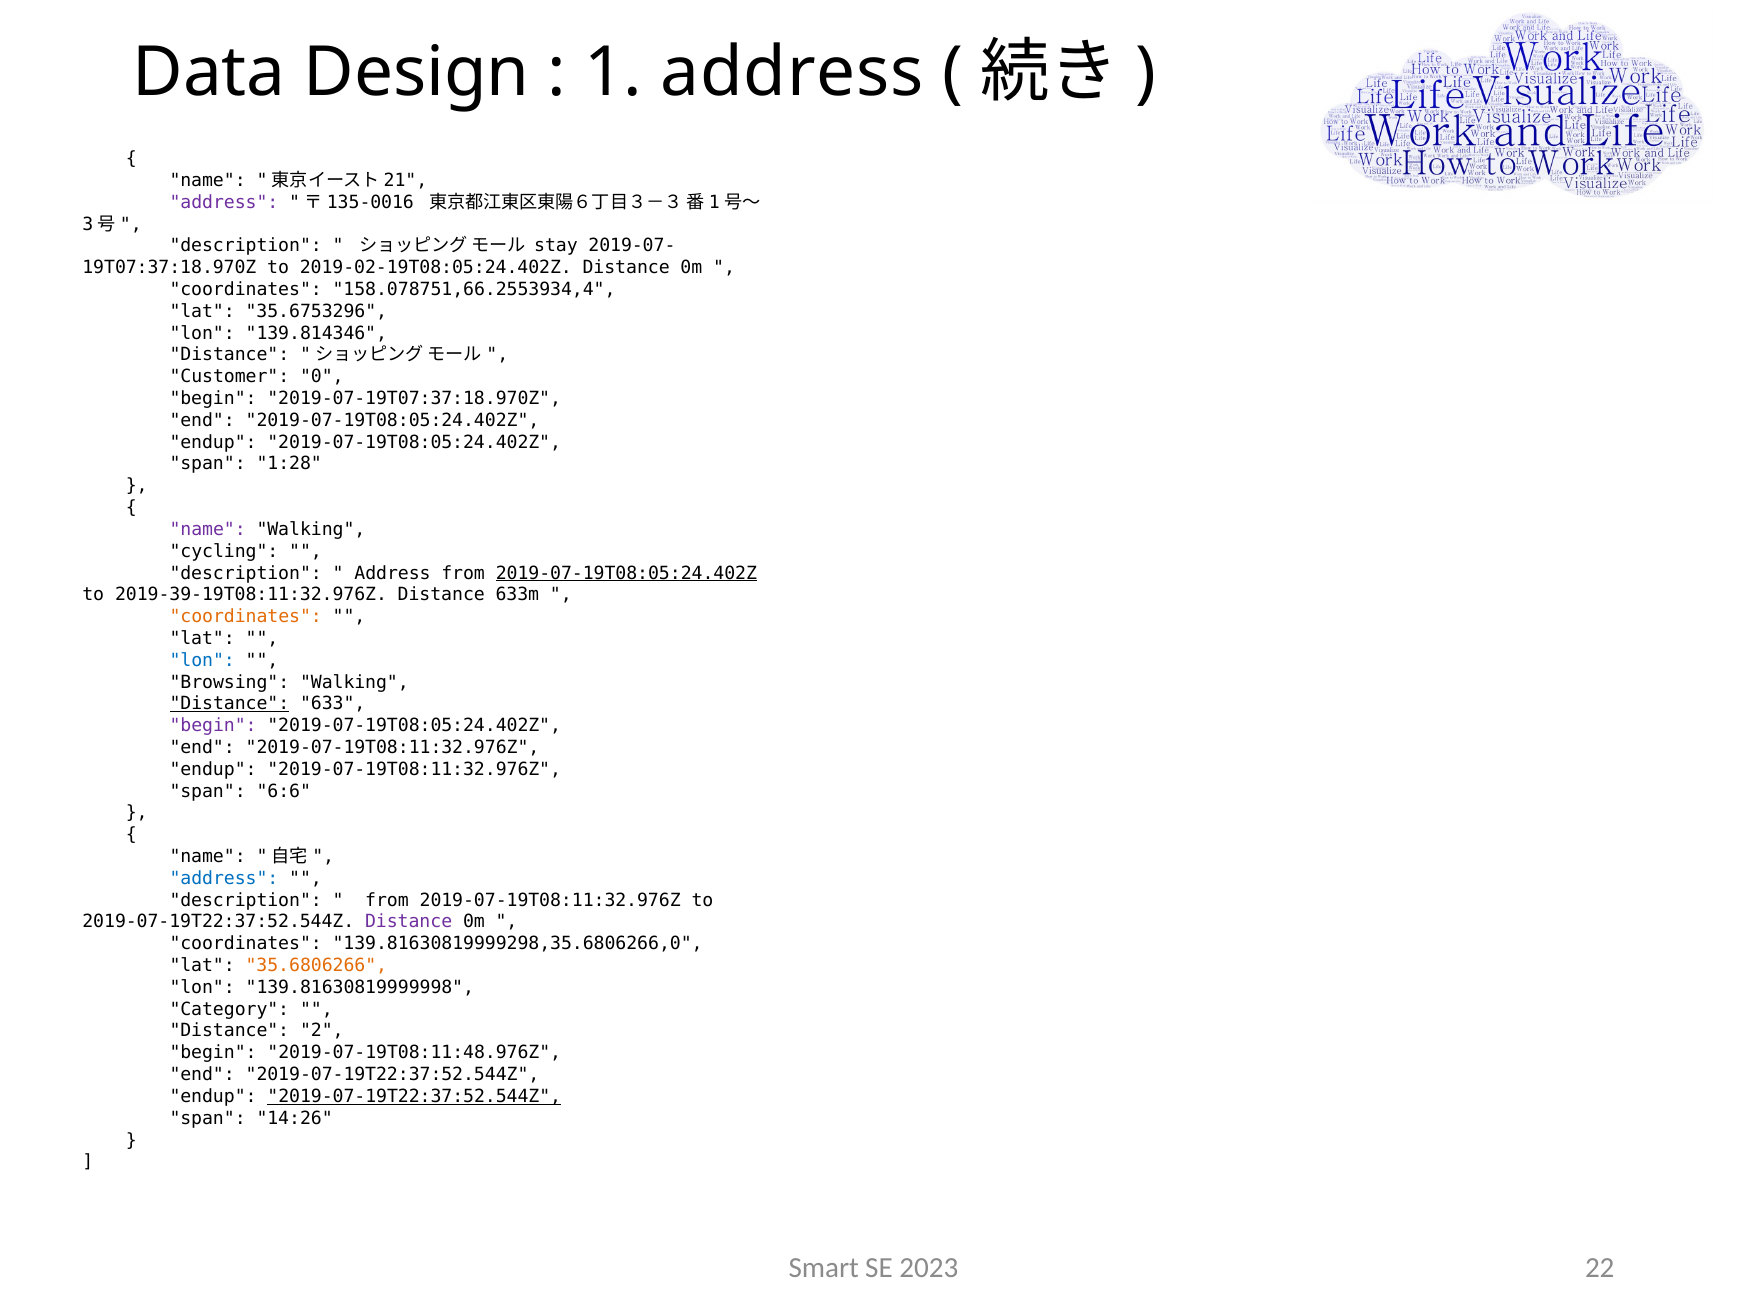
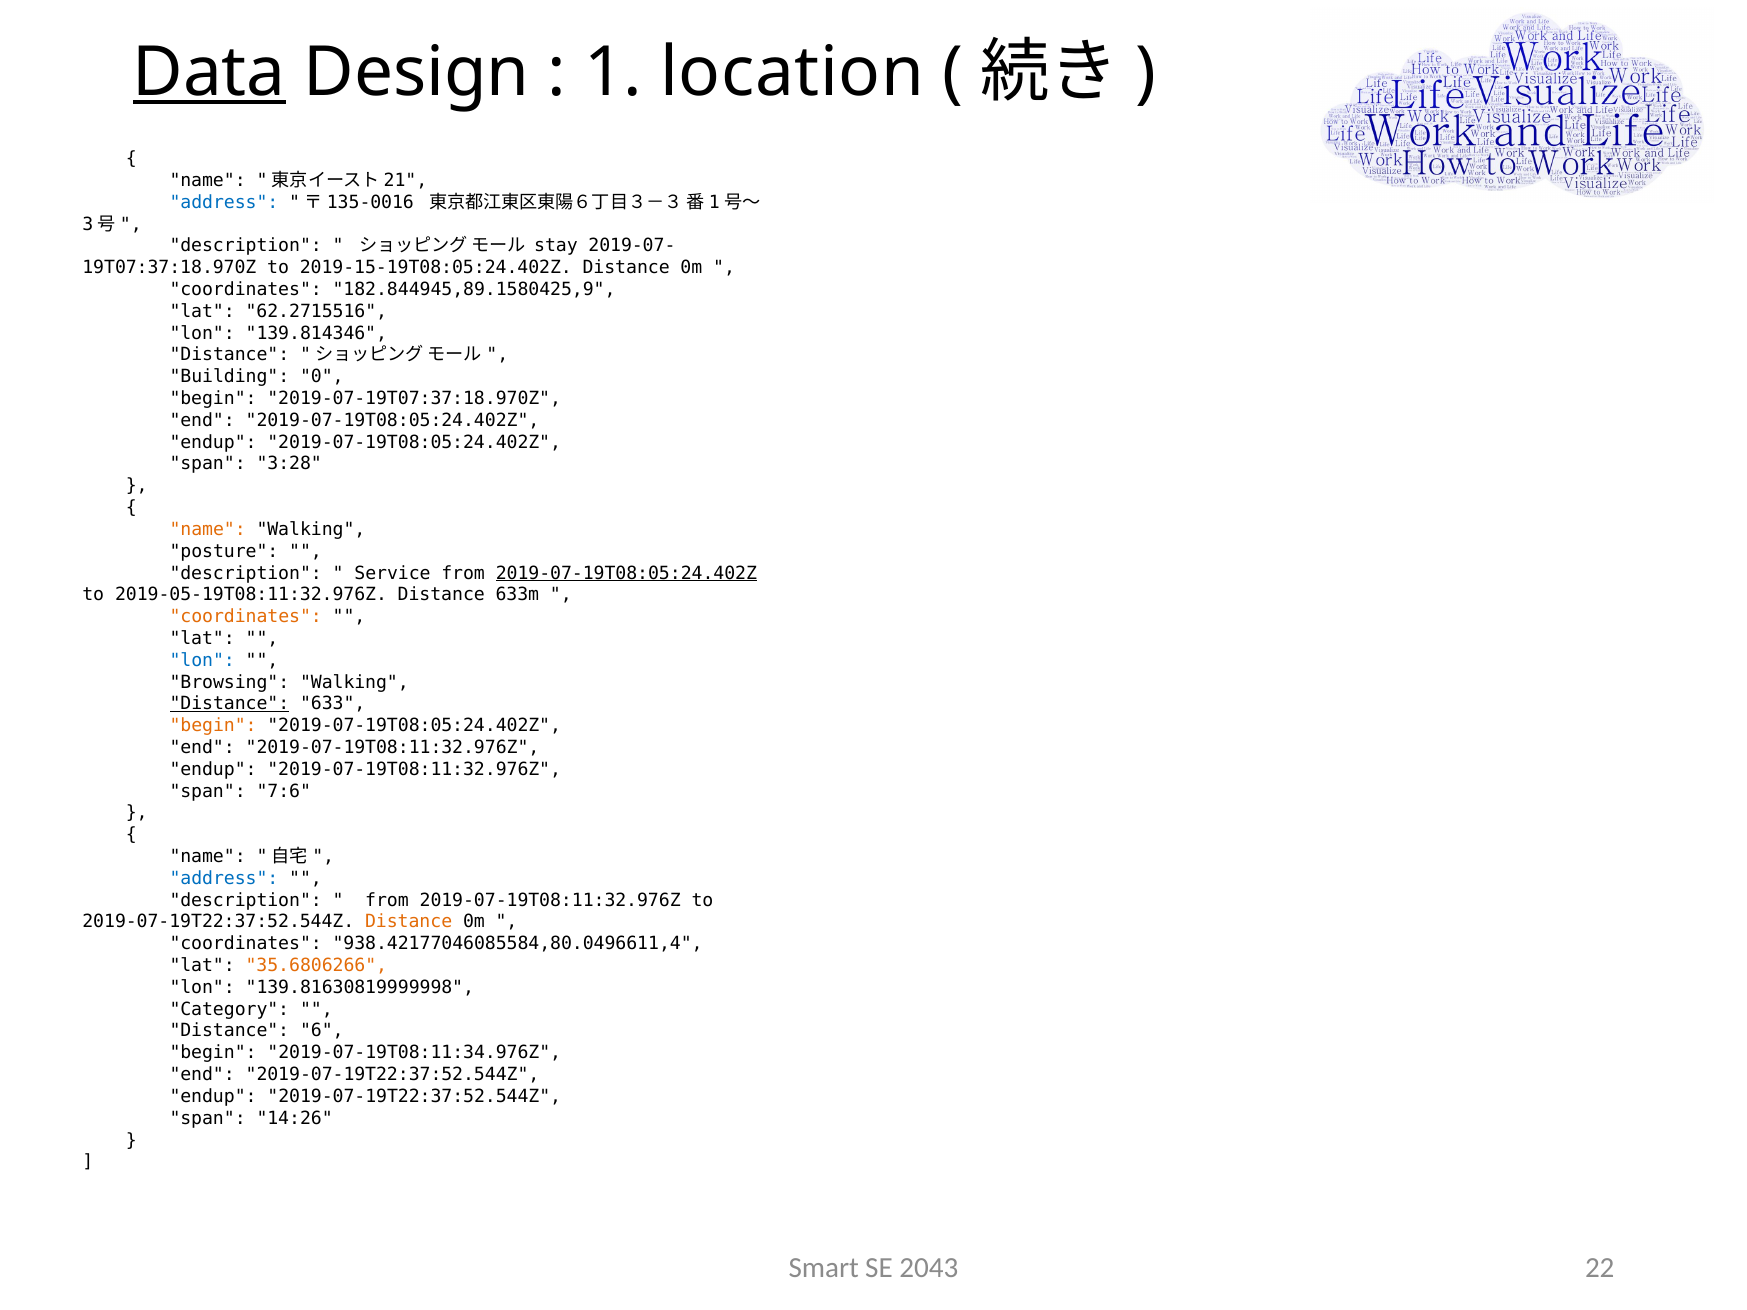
Data underline: none -> present
1 address: address -> location
address at (224, 202) colour: purple -> blue
2019-02-19T08:05:24.402Z: 2019-02-19T08:05:24.402Z -> 2019-15-19T08:05:24.402Z
158.078751,66.2553934,4: 158.078751,66.2553934,4 -> 182.844945,89.1580425,9
35.6753296: 35.6753296 -> 62.2715516
Customer: Customer -> Building
1:28: 1:28 -> 3:28
name at (208, 529) colour: purple -> orange
cycling: cycling -> posture
Address at (392, 573): Address -> Service
2019-39-19T08:11:32.976Z: 2019-39-19T08:11:32.976Z -> 2019-05-19T08:11:32.976Z
begin at (213, 726) colour: purple -> orange
6:6: 6:6 -> 7:6
Distance at (409, 922) colour: purple -> orange
139.81630819999298,35.6806266,0: 139.81630819999298,35.6806266,0 -> 938.42177046085584,80.0496611,4
2: 2 -> 6
2019-07-19T08:11:48.976Z: 2019-07-19T08:11:48.976Z -> 2019-07-19T08:11:34.976Z
2019-07-19T22:37:52.544Z at (414, 1097) underline: present -> none
2023: 2023 -> 2043
